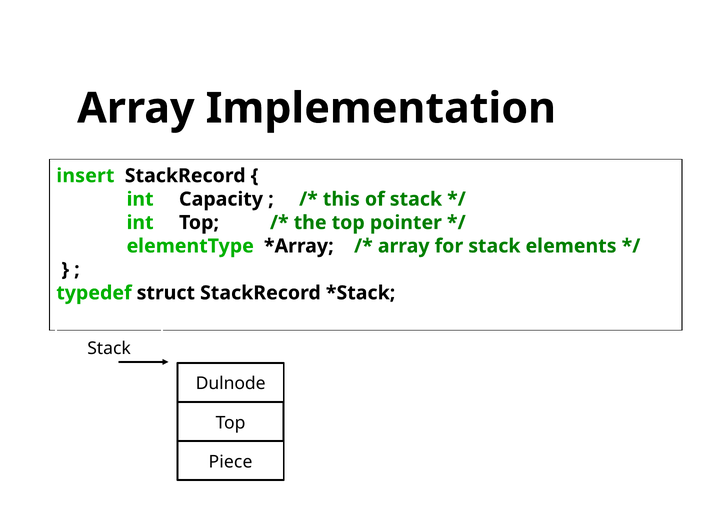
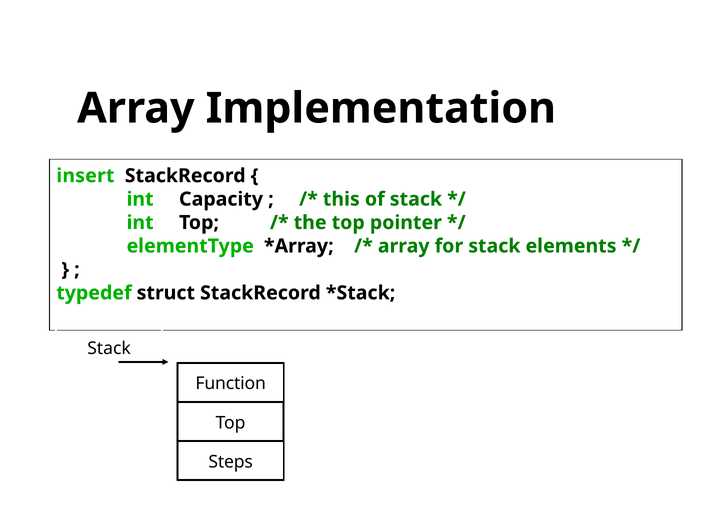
Dulnode: Dulnode -> Function
Piece: Piece -> Steps
